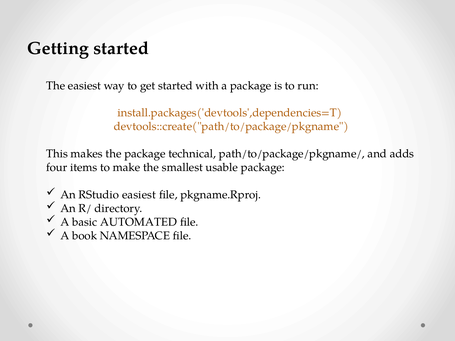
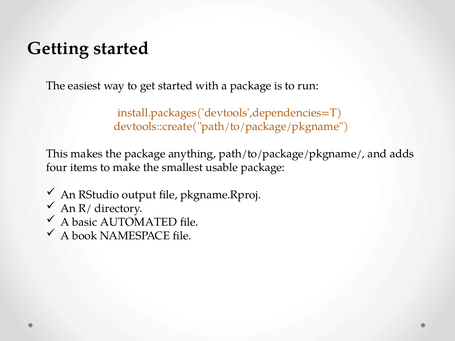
technical: technical -> anything
RStudio easiest: easiest -> output
